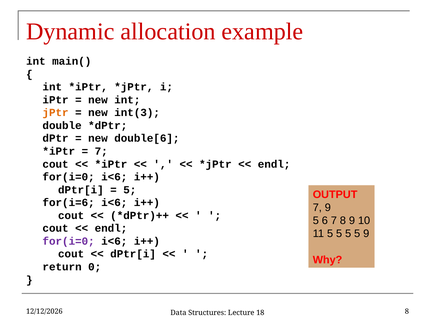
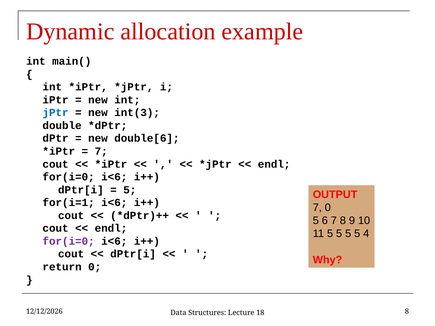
jPtr colour: orange -> blue
for(i=6: for(i=6 -> for(i=1
7 9: 9 -> 0
5 9: 9 -> 4
